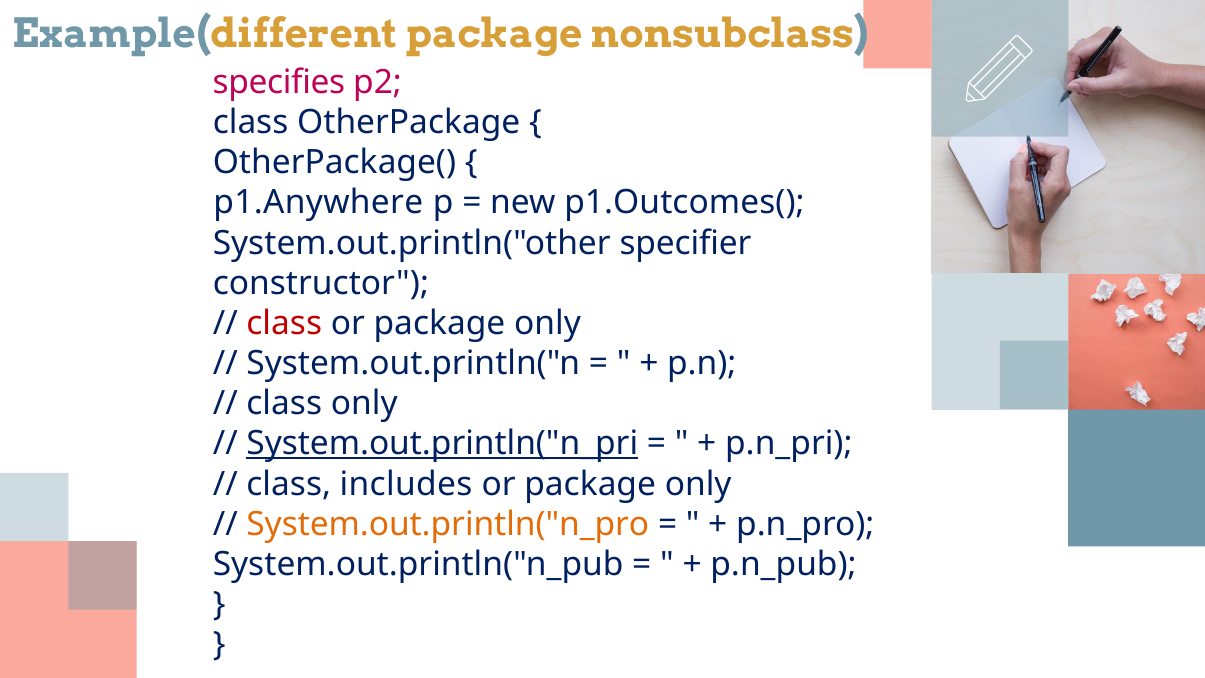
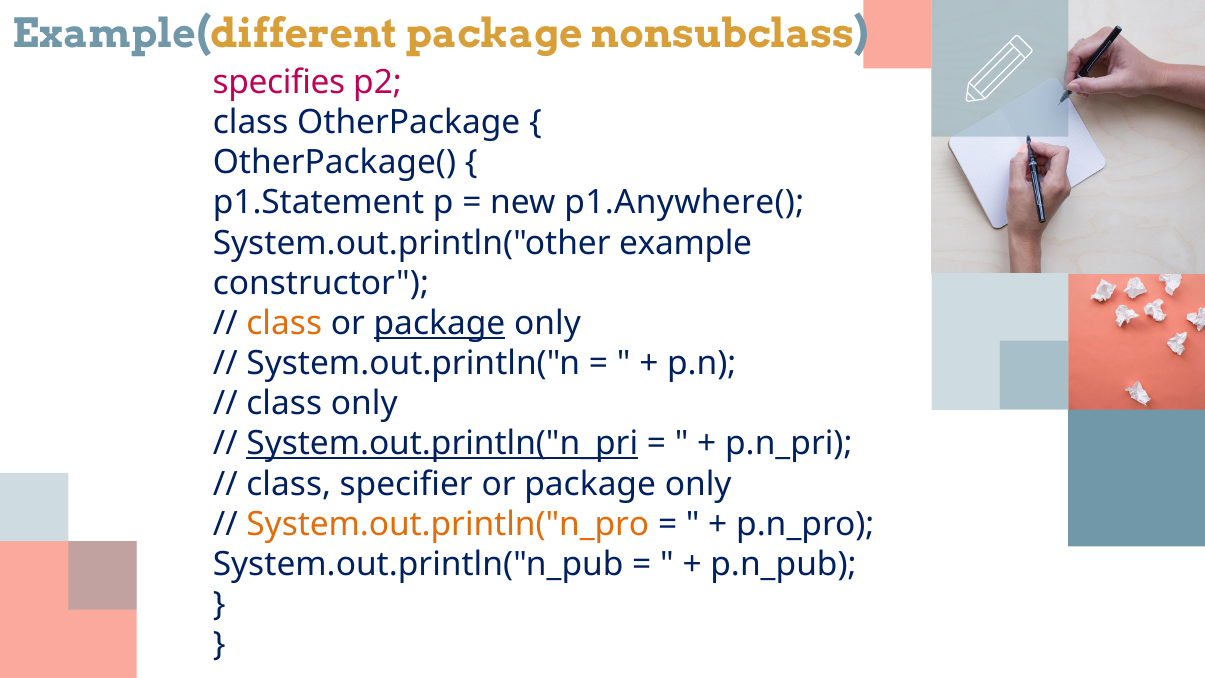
p1.Anywhere: p1.Anywhere -> p1.Statement
p1.Outcomes(: p1.Outcomes( -> p1.Anywhere(
specifier: specifier -> example
class at (284, 323) colour: red -> orange
package at (439, 323) underline: none -> present
includes: includes -> specifier
